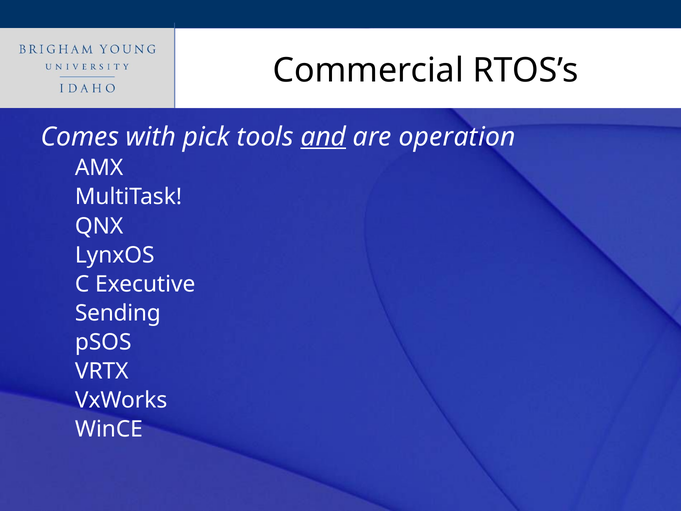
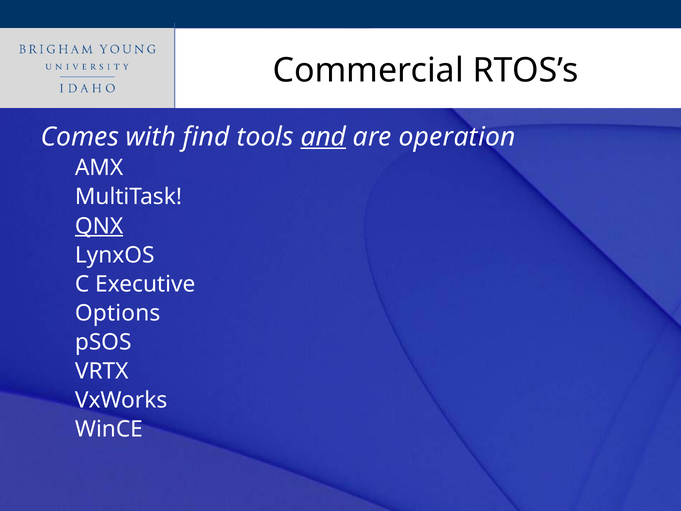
pick: pick -> find
QNX underline: none -> present
Sending: Sending -> Options
